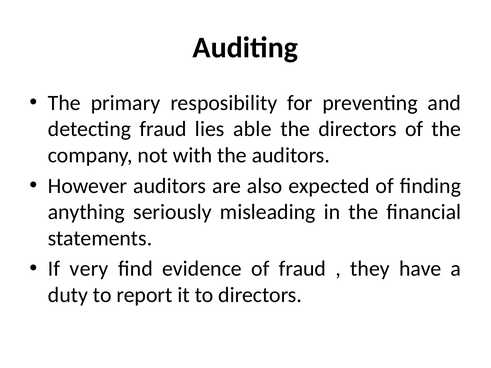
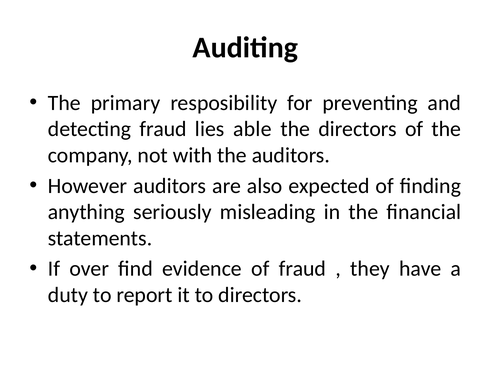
very: very -> over
